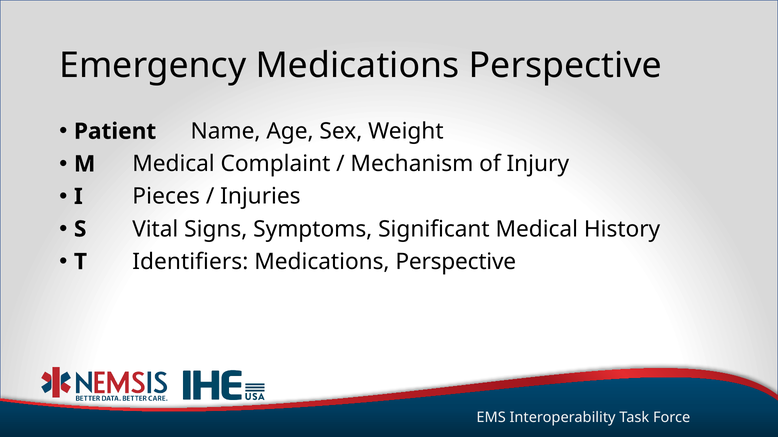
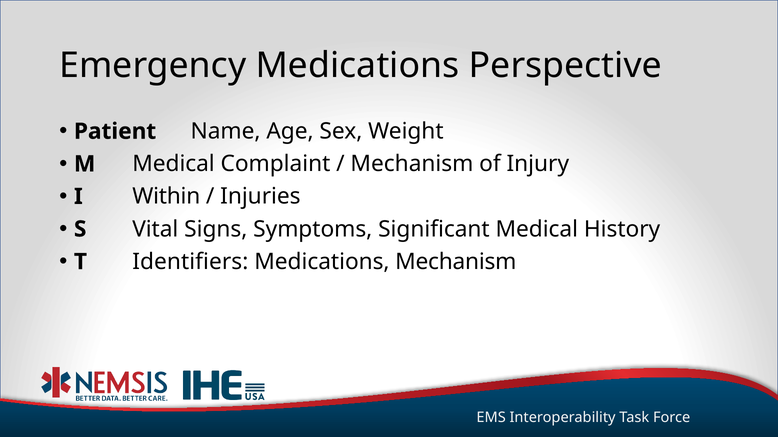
Pieces: Pieces -> Within
Perspective at (456, 262): Perspective -> Mechanism
